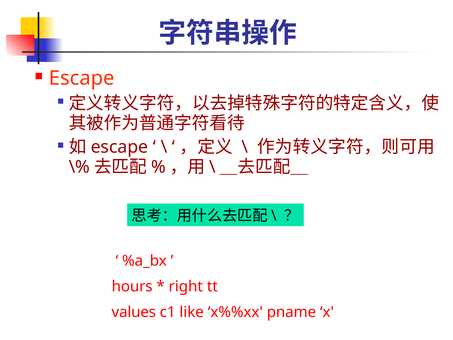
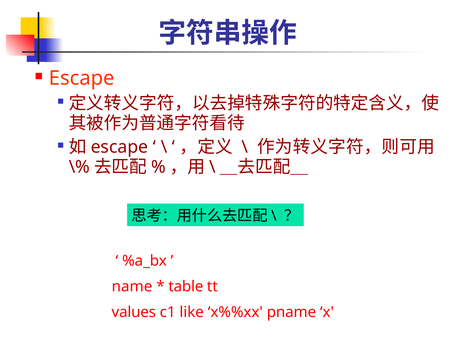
hours: hours -> name
right: right -> table
